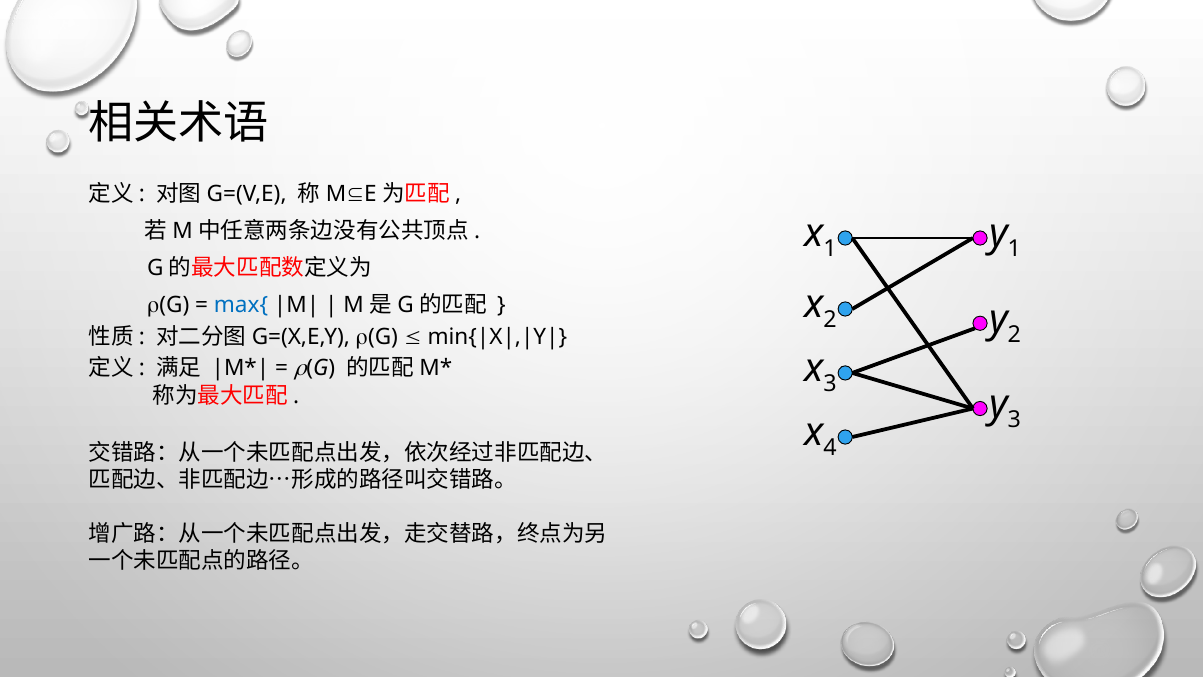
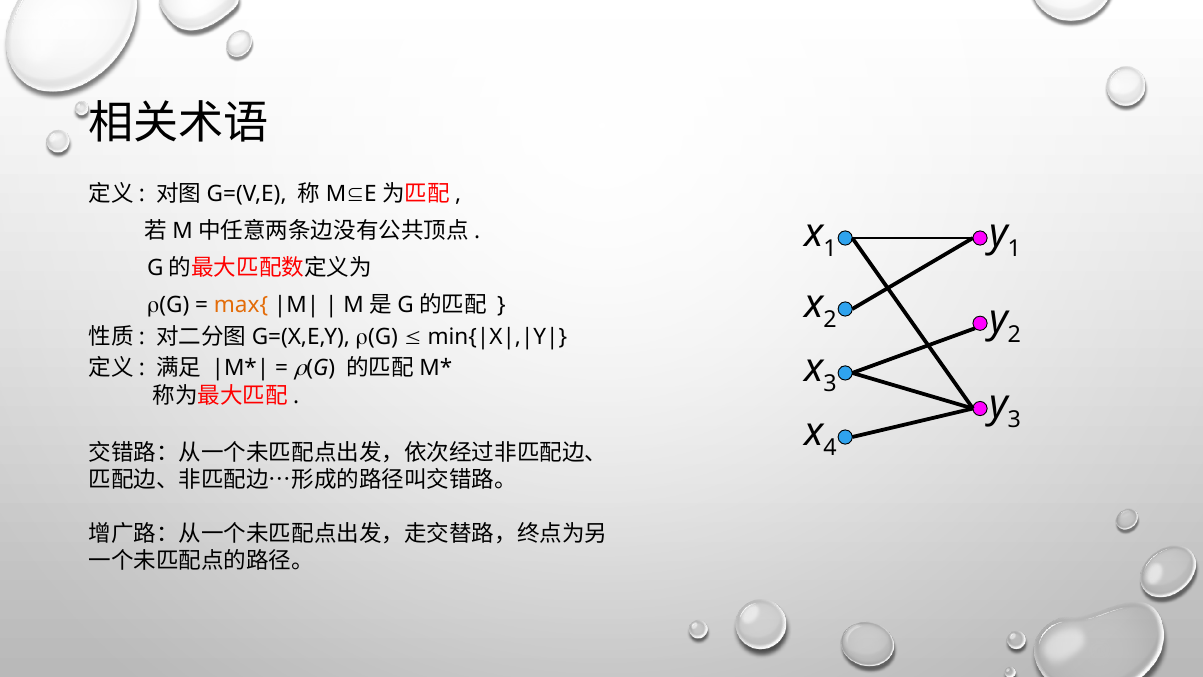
max{ colour: blue -> orange
